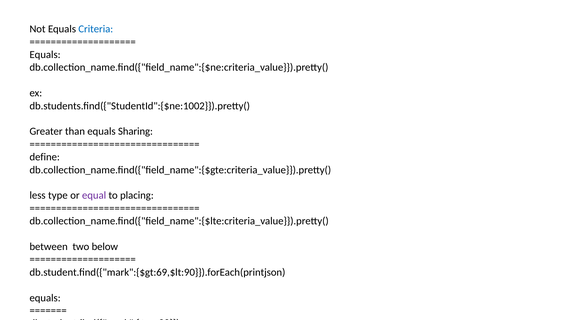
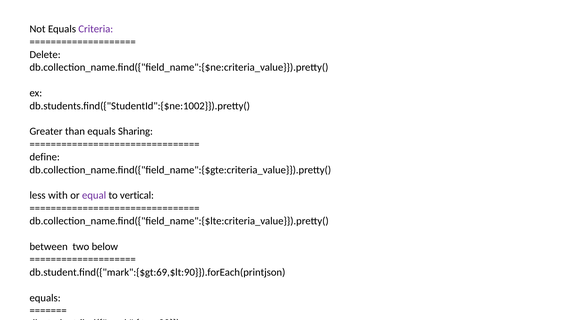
Criteria colour: blue -> purple
Equals at (45, 55): Equals -> Delete
type: type -> with
placing: placing -> vertical
